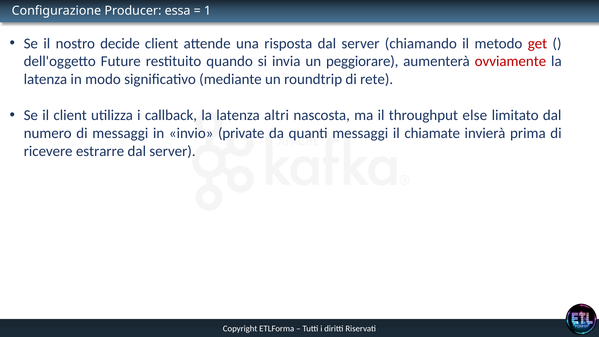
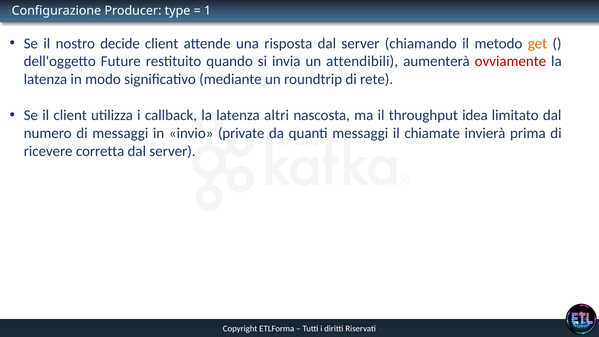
essa: essa -> type
get colour: red -> orange
peggiorare: peggiorare -> attendibili
else: else -> idea
estrarre: estrarre -> corretta
